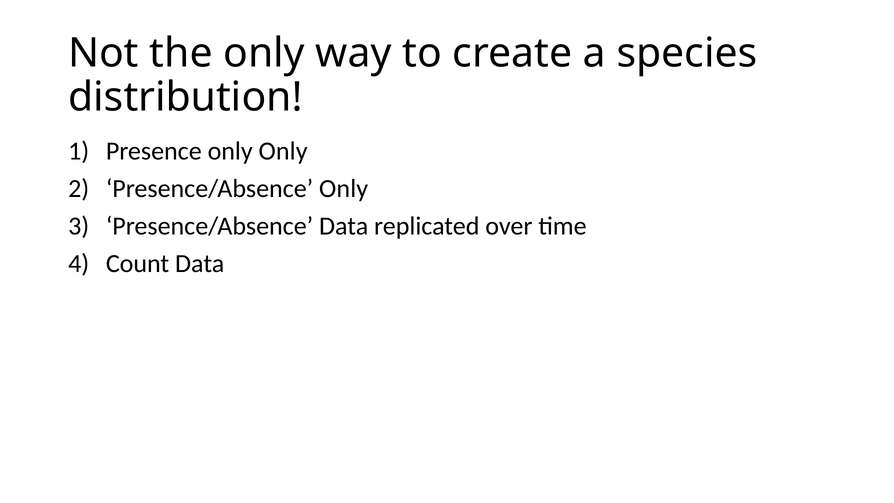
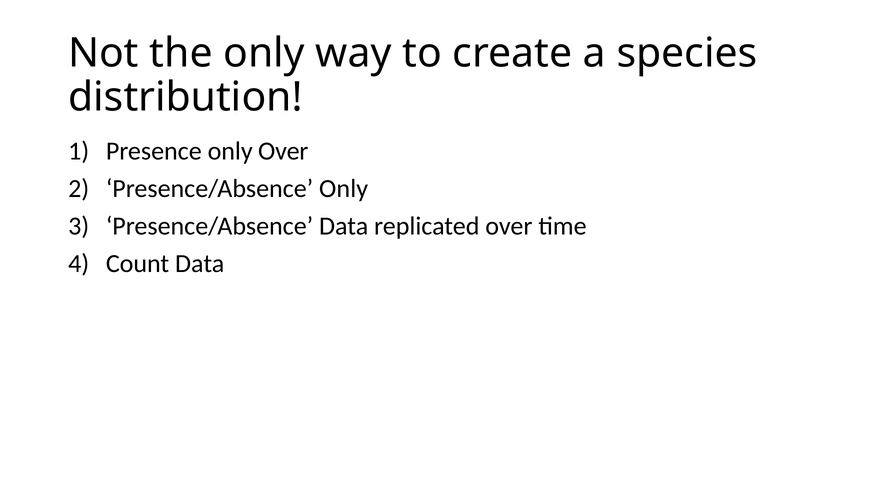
only Only: Only -> Over
